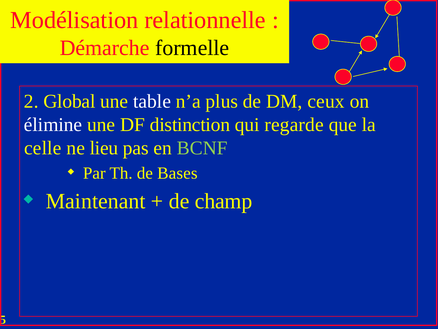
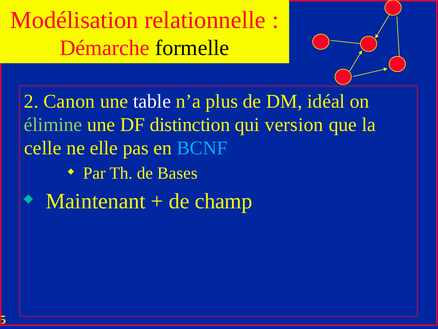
Global: Global -> Canon
ceux: ceux -> idéal
élimine colour: white -> light green
regarde: regarde -> version
lieu: lieu -> elle
BCNF colour: light green -> light blue
